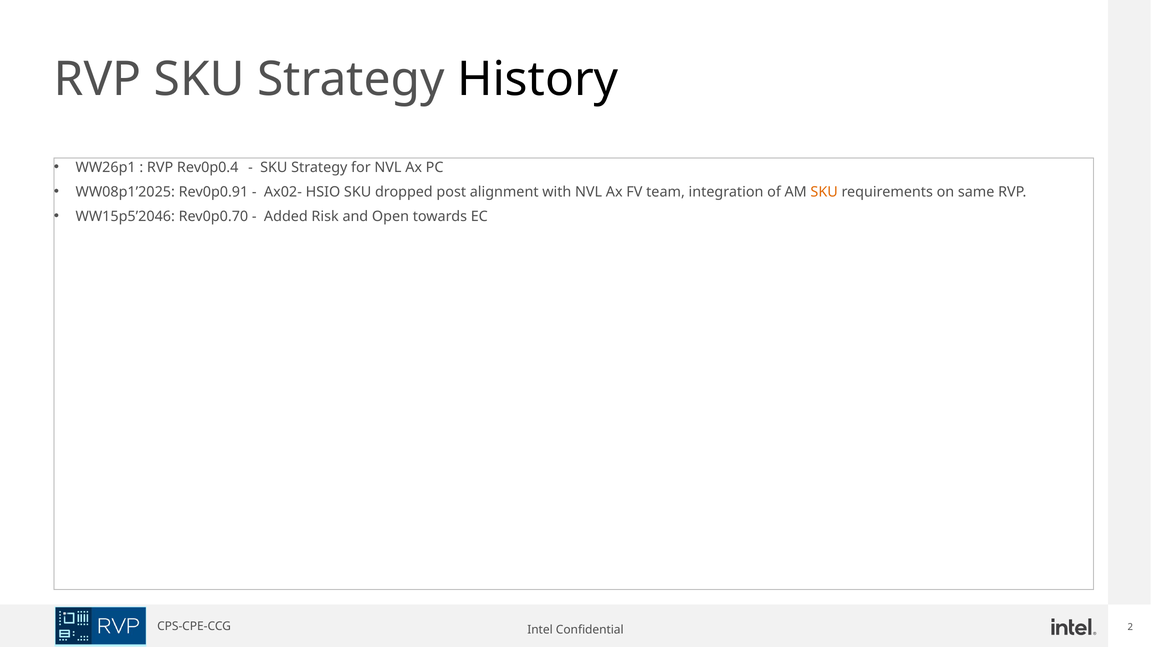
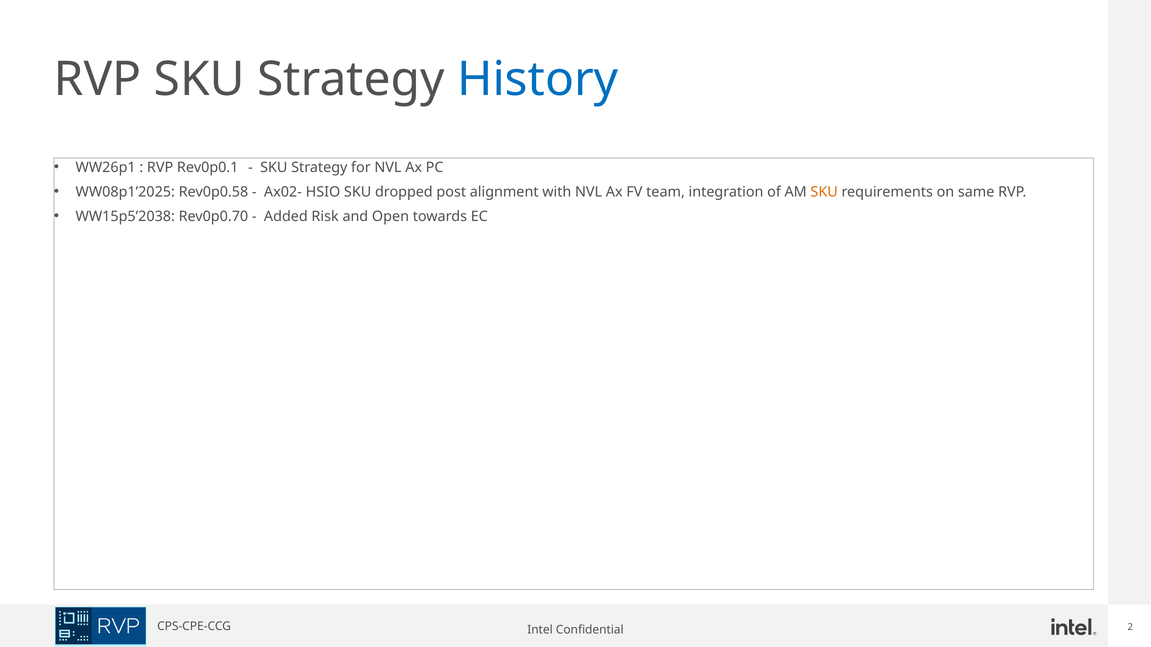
History colour: black -> blue
Rev0p0.4: Rev0p0.4 -> Rev0p0.1
Rev0p0.91: Rev0p0.91 -> Rev0p0.58
WW15p5’2046: WW15p5’2046 -> WW15p5’2038
